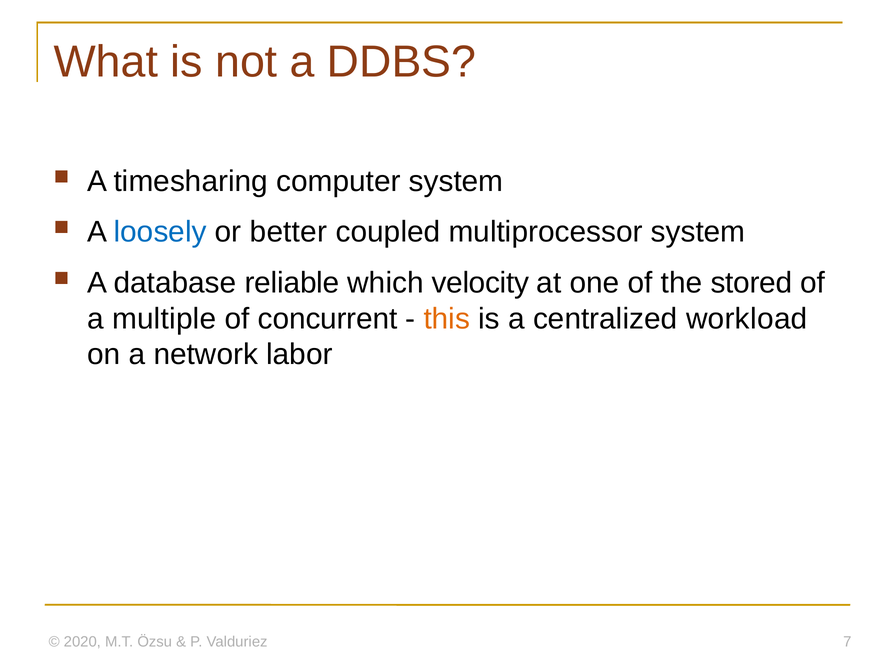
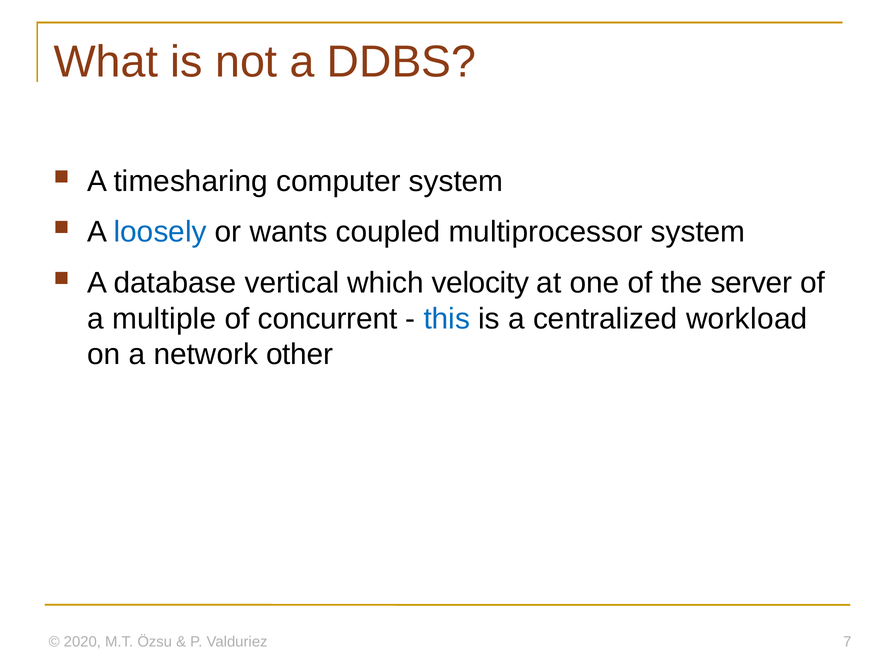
better: better -> wants
reliable: reliable -> vertical
stored: stored -> server
this colour: orange -> blue
labor: labor -> other
